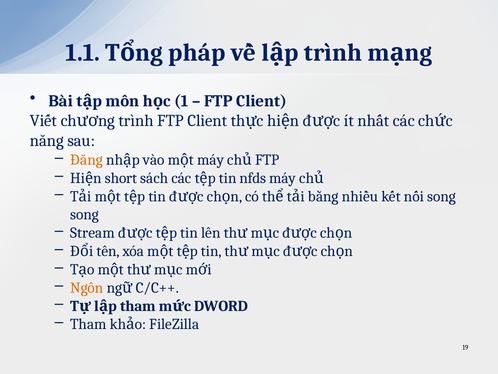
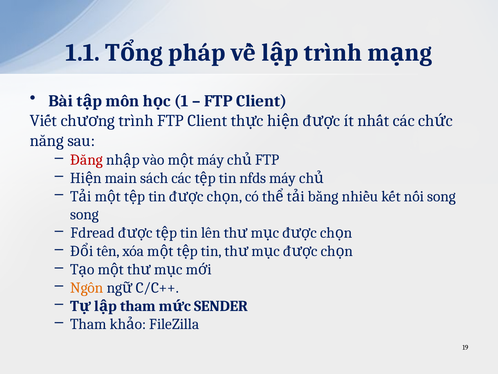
Đăng colour: orange -> red
short: short -> main
Stream: Stream -> Fdread
DWORD: DWORD -> SENDER
